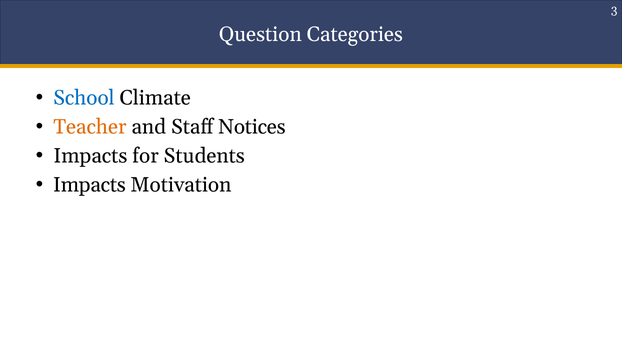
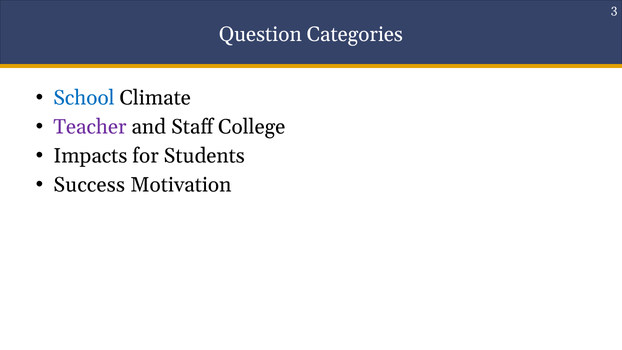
Teacher colour: orange -> purple
Notices: Notices -> College
Impacts at (89, 185): Impacts -> Success
